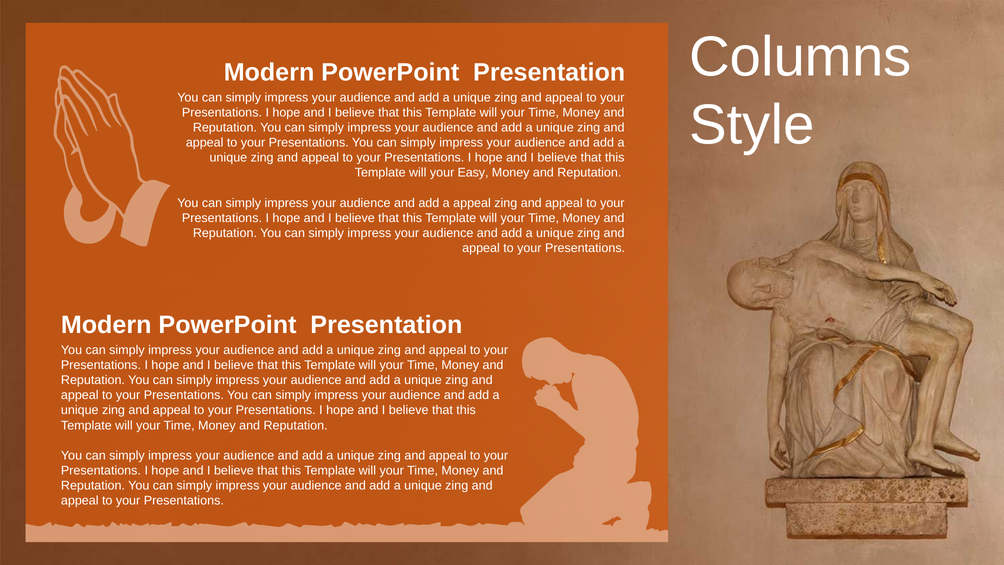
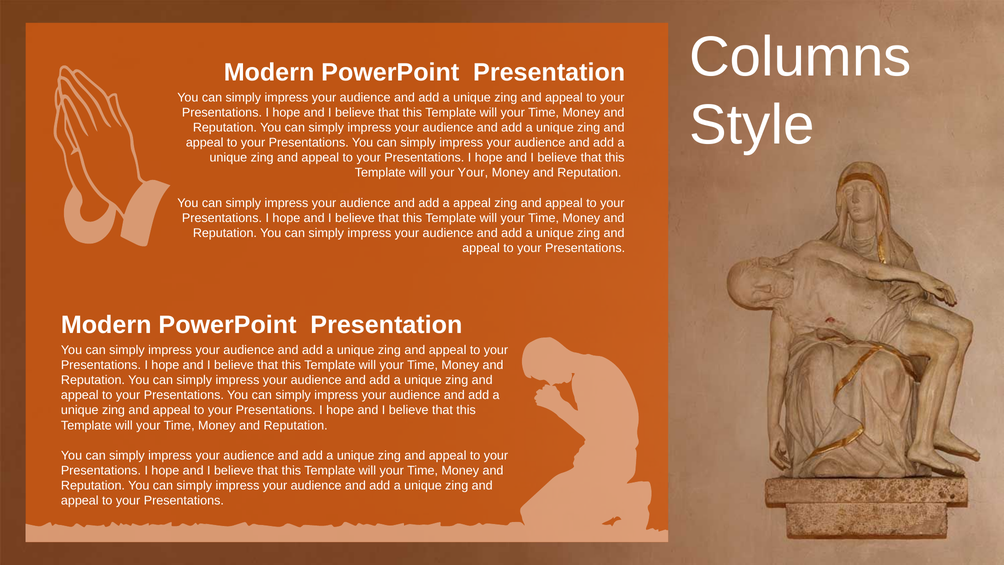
your Easy: Easy -> Your
